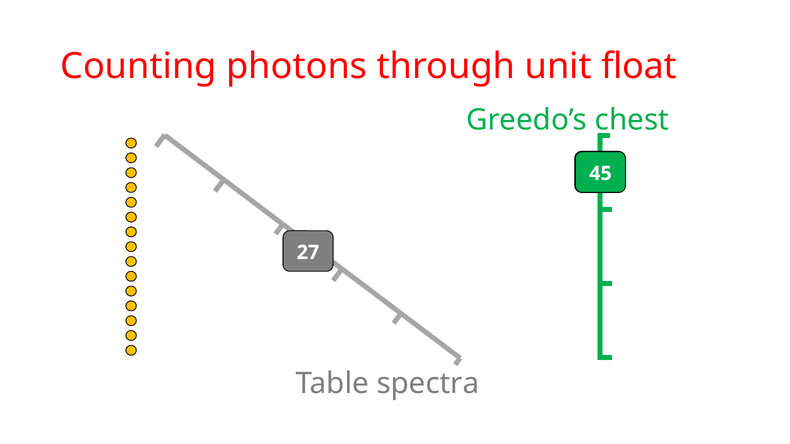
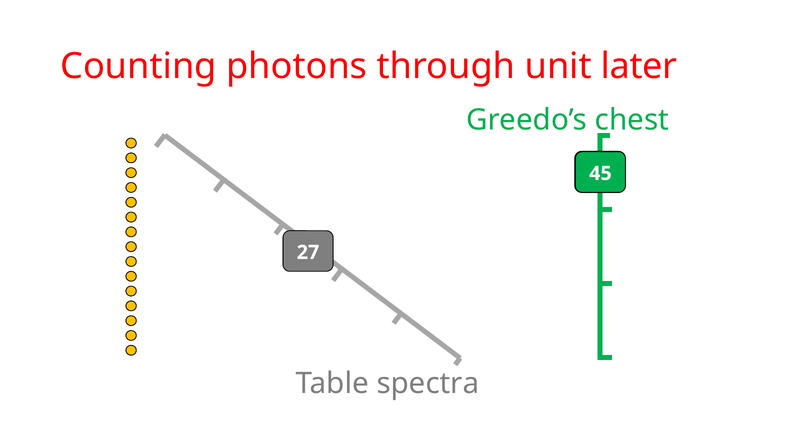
float: float -> later
